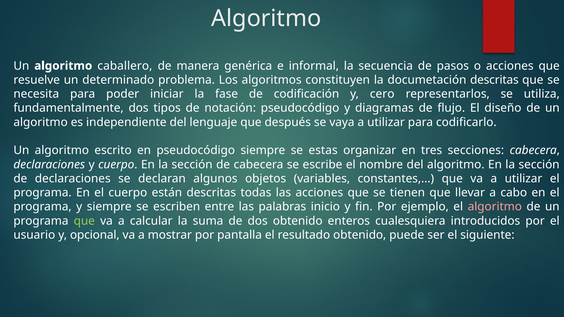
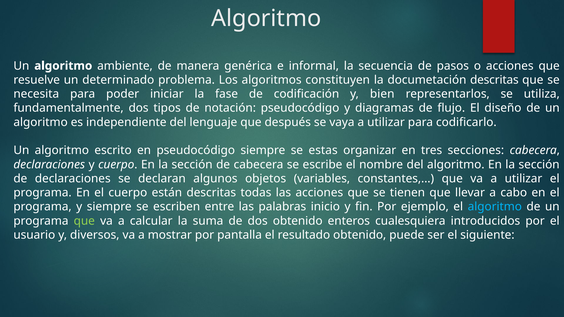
caballero: caballero -> ambiente
cero: cero -> bien
algoritmo at (495, 207) colour: pink -> light blue
opcional: opcional -> diversos
